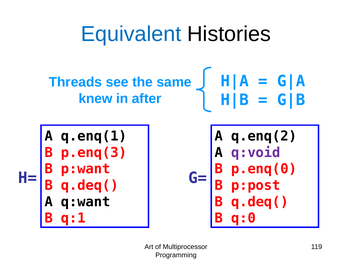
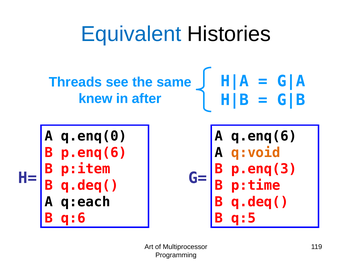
q.enq(1: q.enq(1 -> q.enq(0
q.enq(2: q.enq(2 -> q.enq(6
p.enq(3: p.enq(3 -> p.enq(6
q:void colour: purple -> orange
p:want: p:want -> p:item
p.enq(0: p.enq(0 -> p.enq(3
p:post: p:post -> p:time
q:want: q:want -> q:each
q:1: q:1 -> q:6
q:0: q:0 -> q:5
